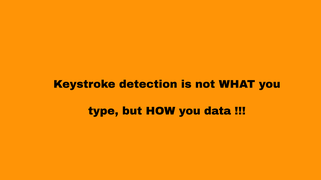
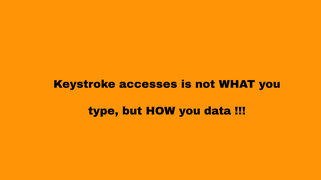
detection: detection -> accesses
